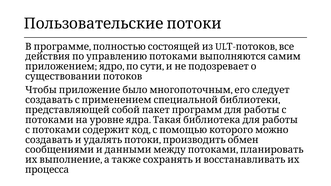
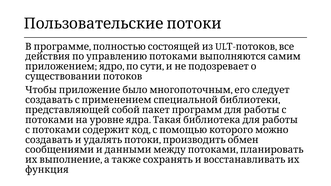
процесса: процесса -> функция
